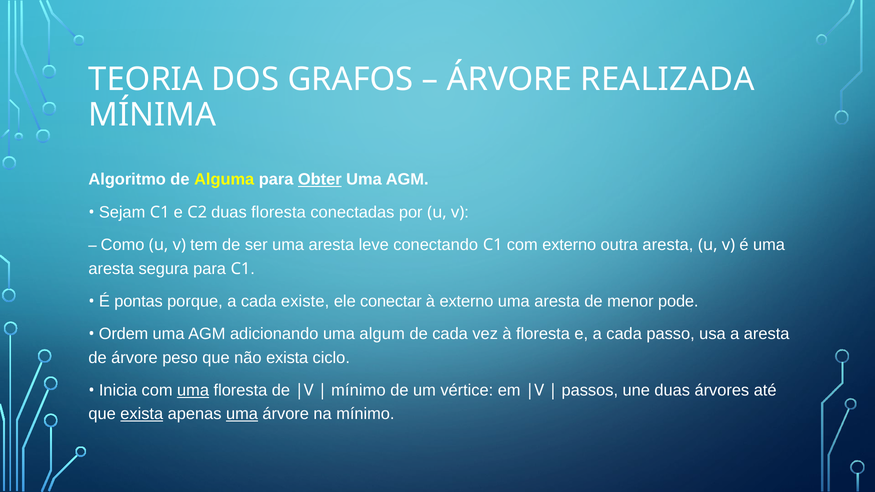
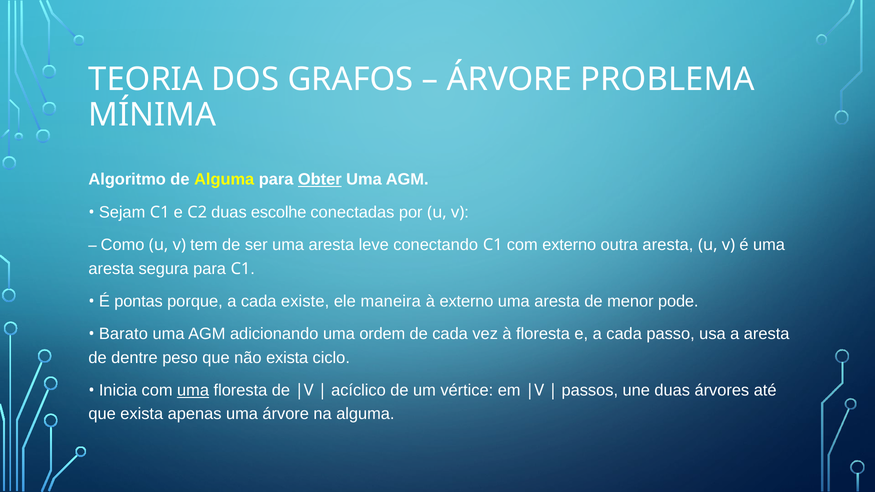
REALIZADA: REALIZADA -> PROBLEMA
duas floresta: floresta -> escolhe
conectar: conectar -> maneira
Ordem: Ordem -> Barato
algum: algum -> ordem
de árvore: árvore -> dentre
mínimo at (358, 391): mínimo -> acíclico
exista at (142, 414) underline: present -> none
uma at (242, 414) underline: present -> none
na mínimo: mínimo -> alguma
